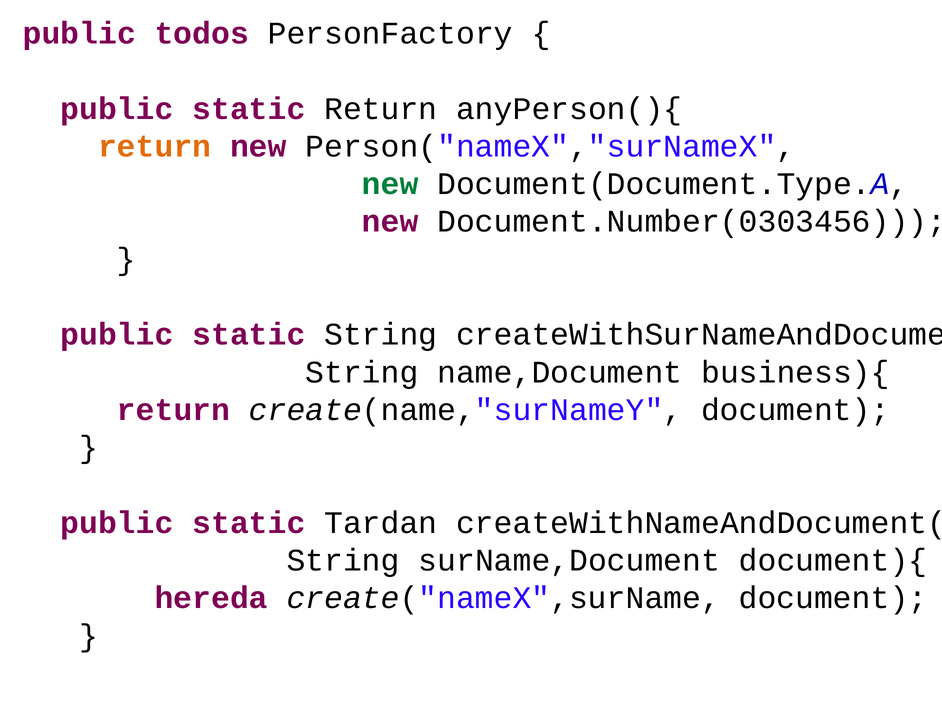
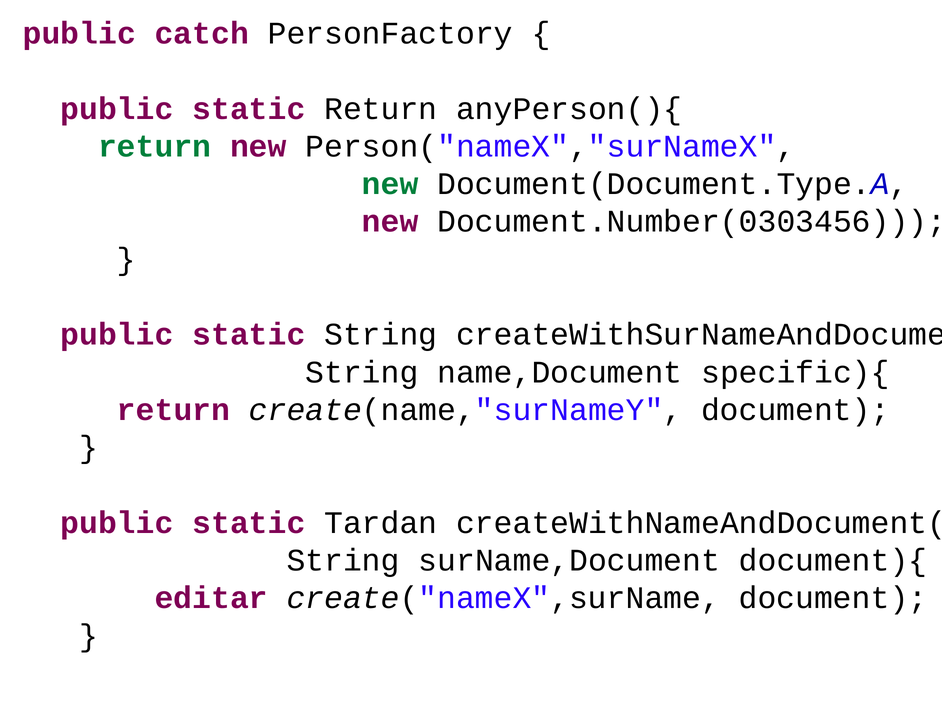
todos: todos -> catch
return at (155, 146) colour: orange -> green
business){: business){ -> specific){
hereda: hereda -> editar
